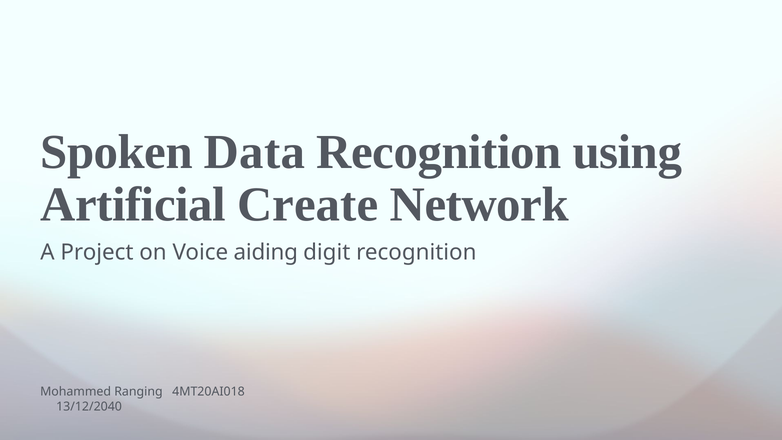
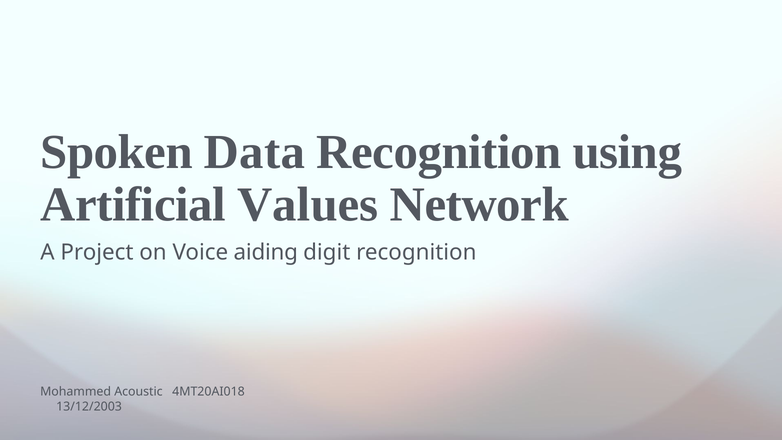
Create: Create -> Values
Ranging: Ranging -> Acoustic
13/12/2040: 13/12/2040 -> 13/12/2003
